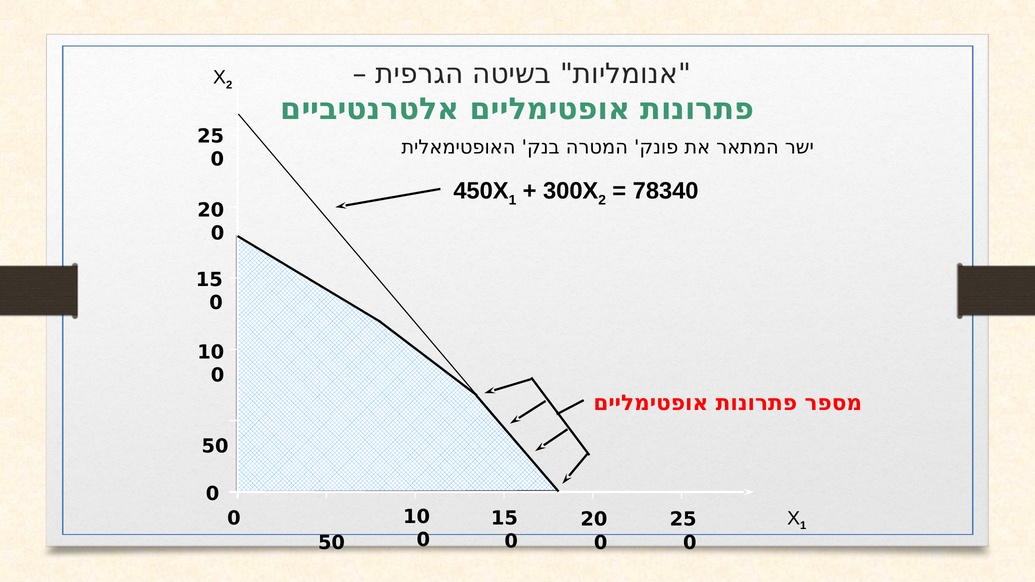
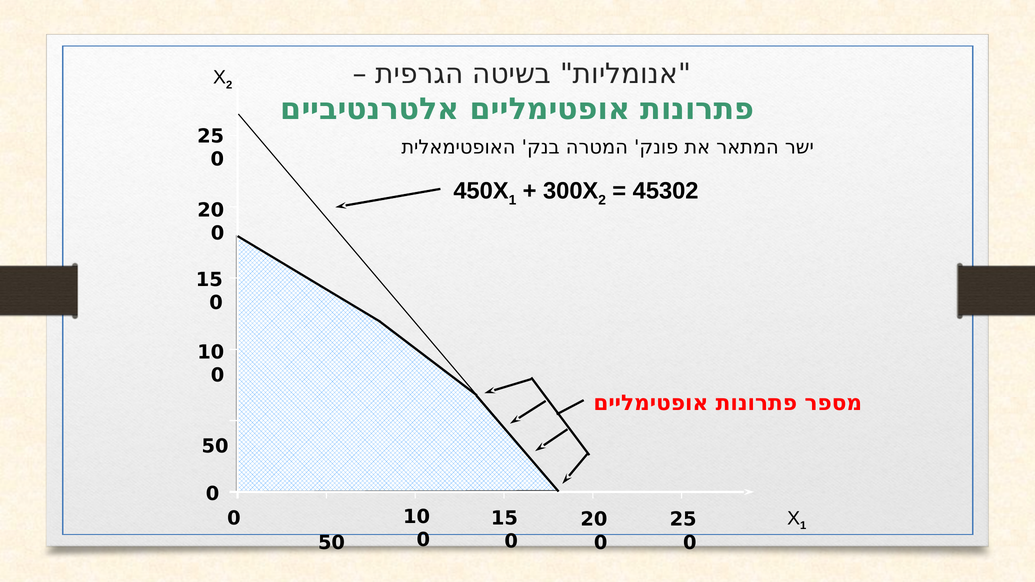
78340: 78340 -> 45302
